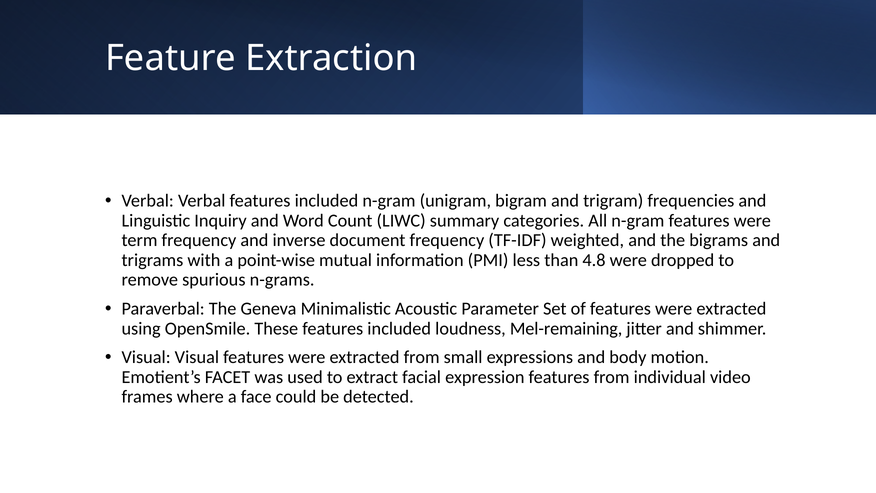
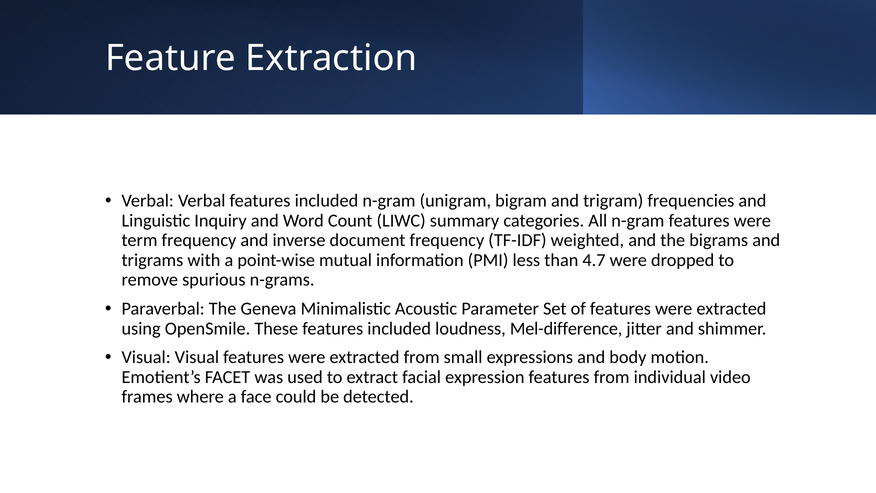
4.8: 4.8 -> 4.7
Mel-remaining: Mel-remaining -> Mel-difference
